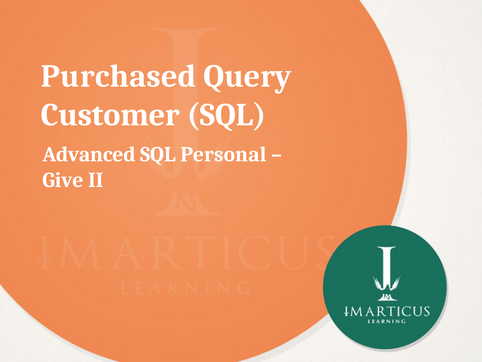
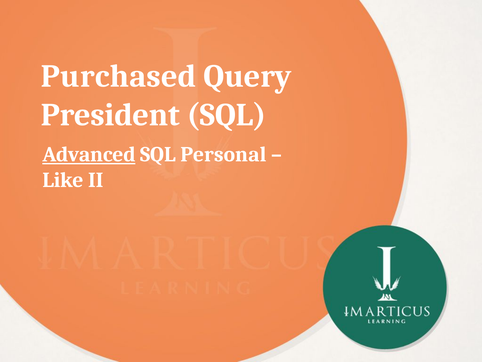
Customer: Customer -> President
Advanced underline: none -> present
Give: Give -> Like
